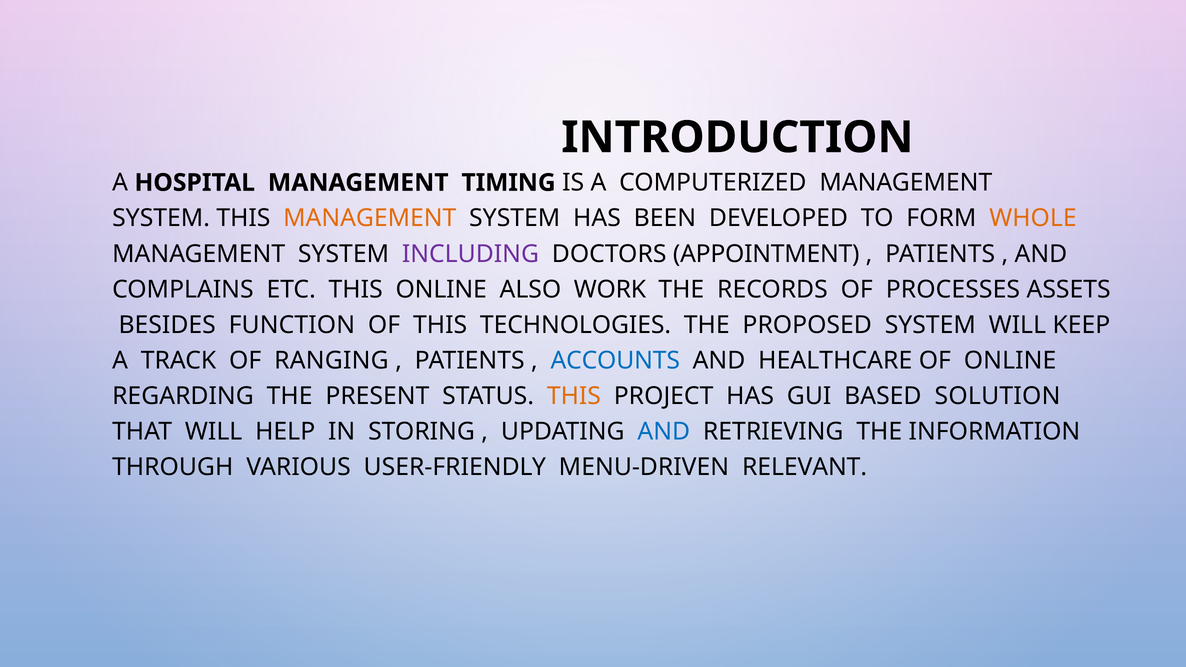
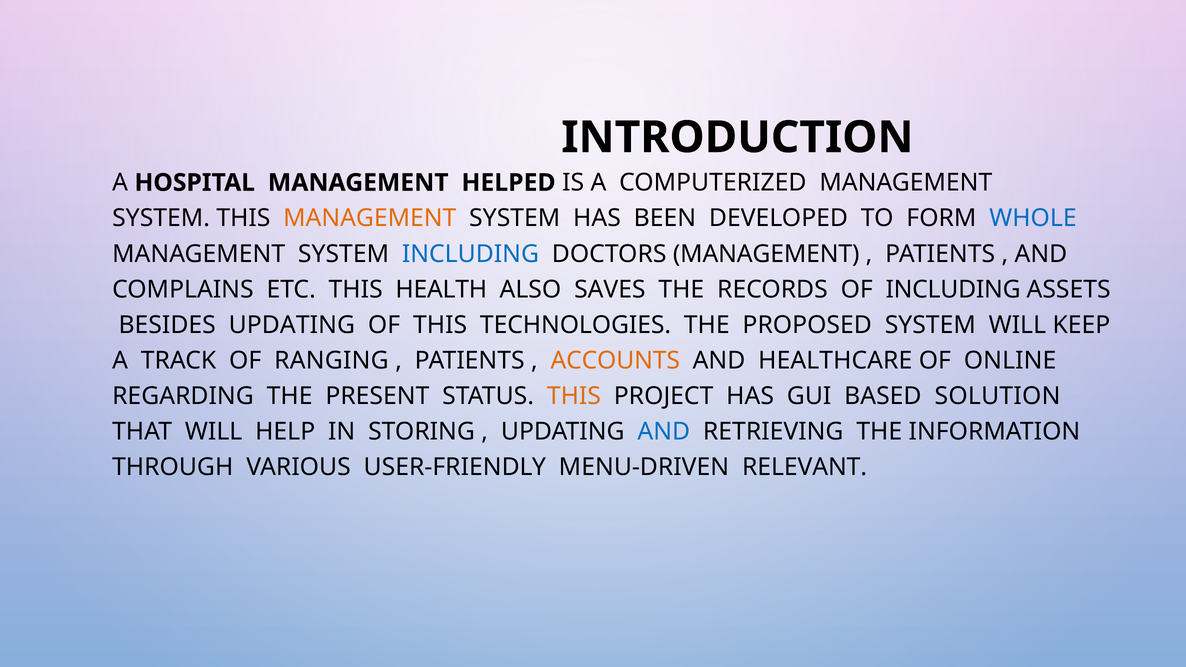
TIMING: TIMING -> HELPED
WHOLE colour: orange -> blue
INCLUDING at (470, 254) colour: purple -> blue
DOCTORS APPOINTMENT: APPOINTMENT -> MANAGEMENT
THIS ONLINE: ONLINE -> HEALTH
WORK: WORK -> SAVES
OF PROCESSES: PROCESSES -> INCLUDING
BESIDES FUNCTION: FUNCTION -> UPDATING
ACCOUNTS colour: blue -> orange
